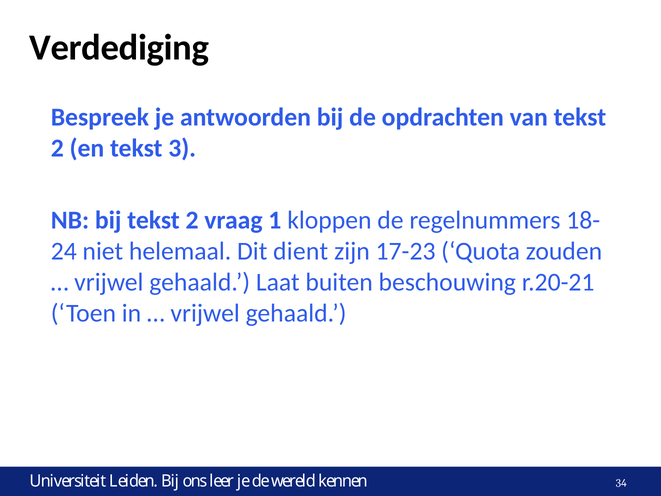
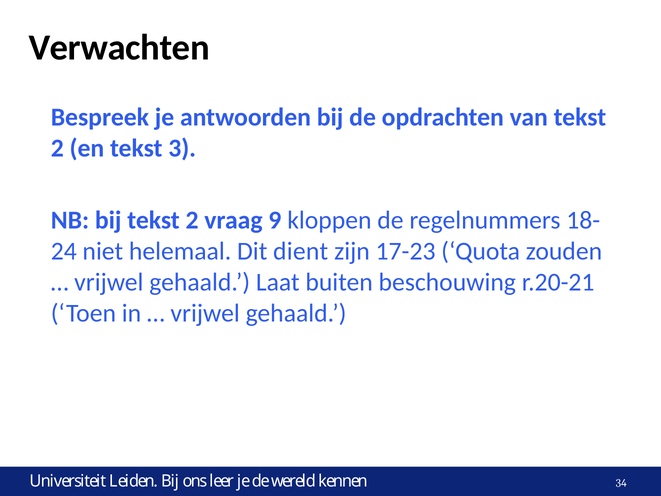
Verdediging: Verdediging -> Verwachten
1: 1 -> 9
